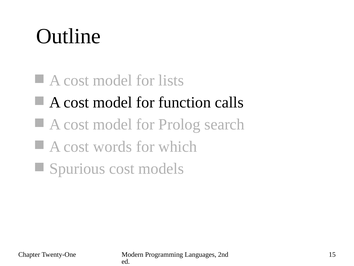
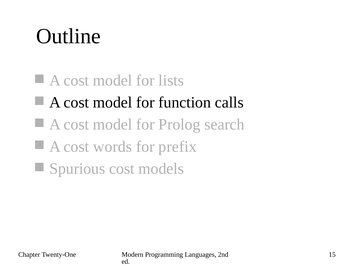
which: which -> prefix
